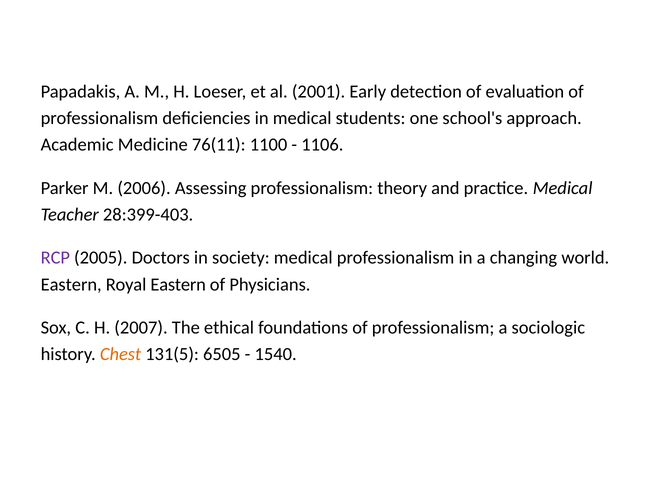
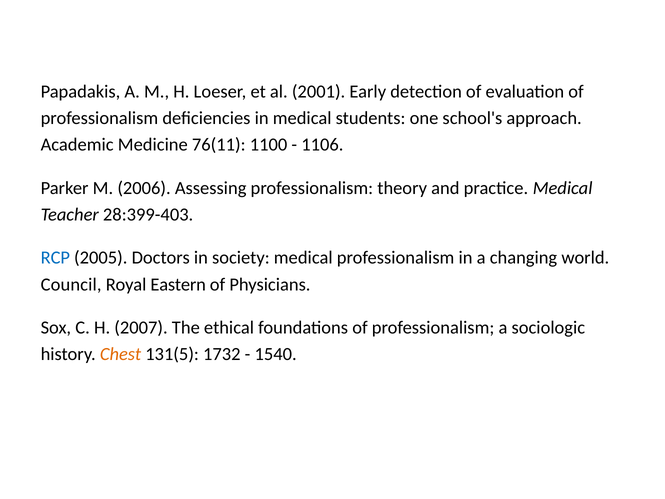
RCP colour: purple -> blue
Eastern at (71, 284): Eastern -> Council
6505: 6505 -> 1732
